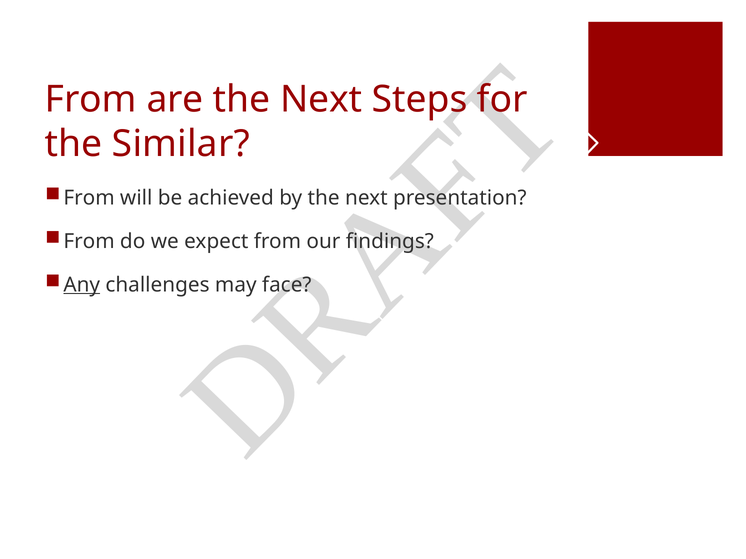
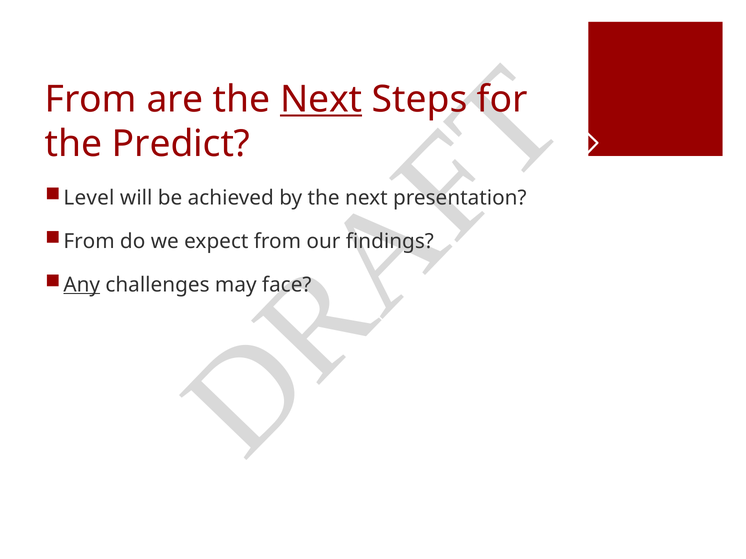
Next at (321, 100) underline: none -> present
Similar: Similar -> Predict
From at (89, 198): From -> Level
